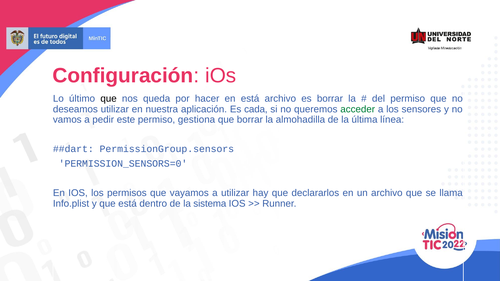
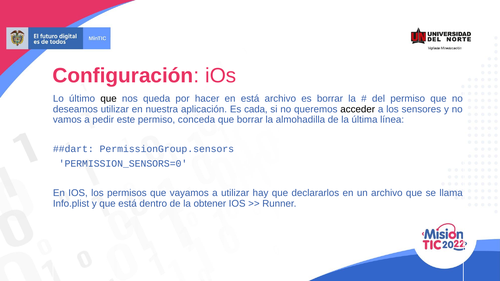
acceder colour: green -> black
gestiona: gestiona -> conceda
sistema: sistema -> obtener
